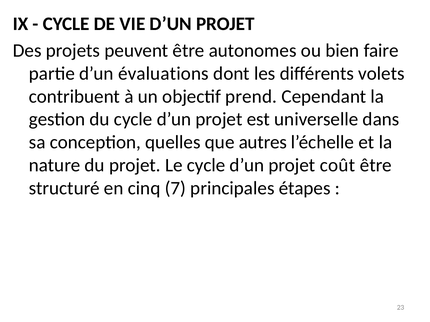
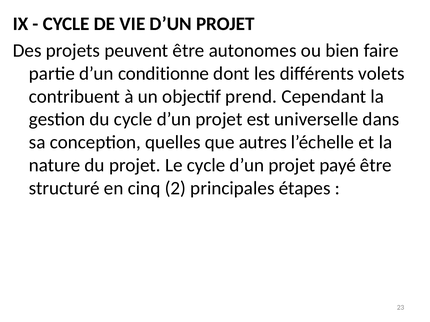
évaluations: évaluations -> conditionne
coût: coût -> payé
7: 7 -> 2
